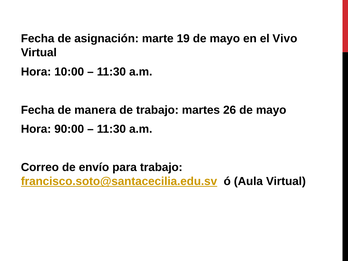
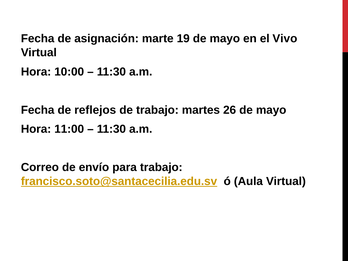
manera: manera -> reflejos
90:00: 90:00 -> 11:00
